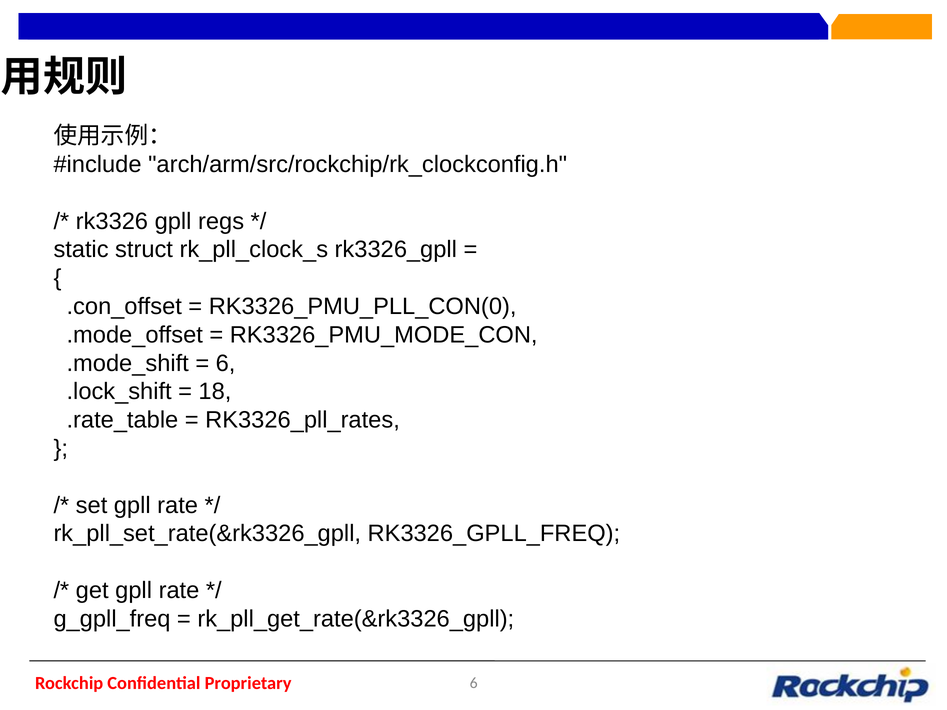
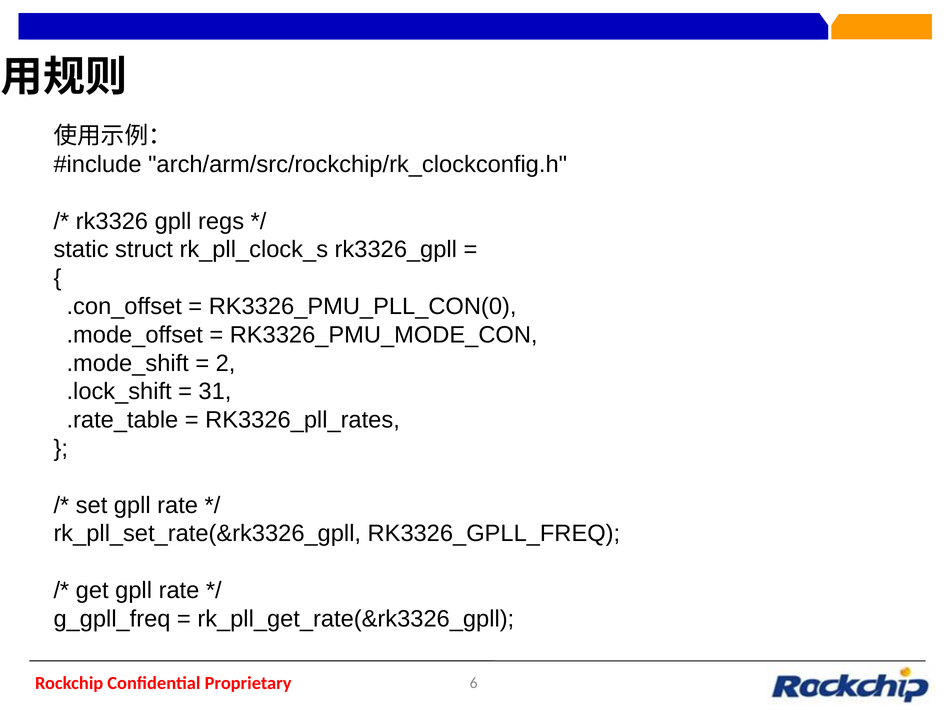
6 at (226, 363): 6 -> 2
18: 18 -> 31
